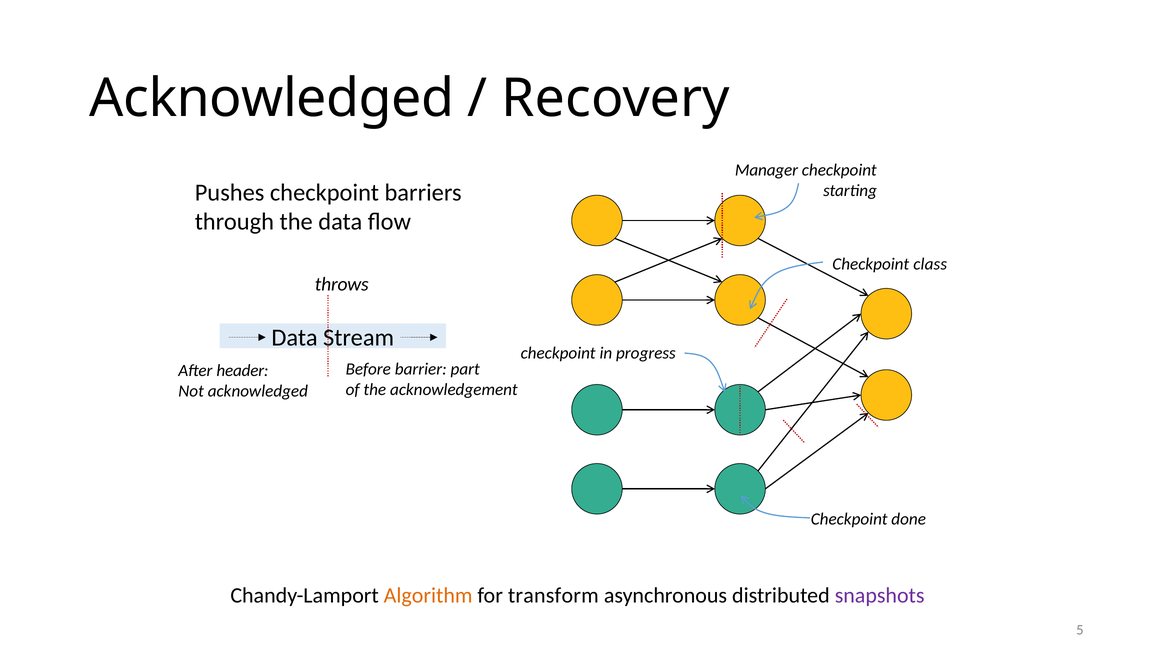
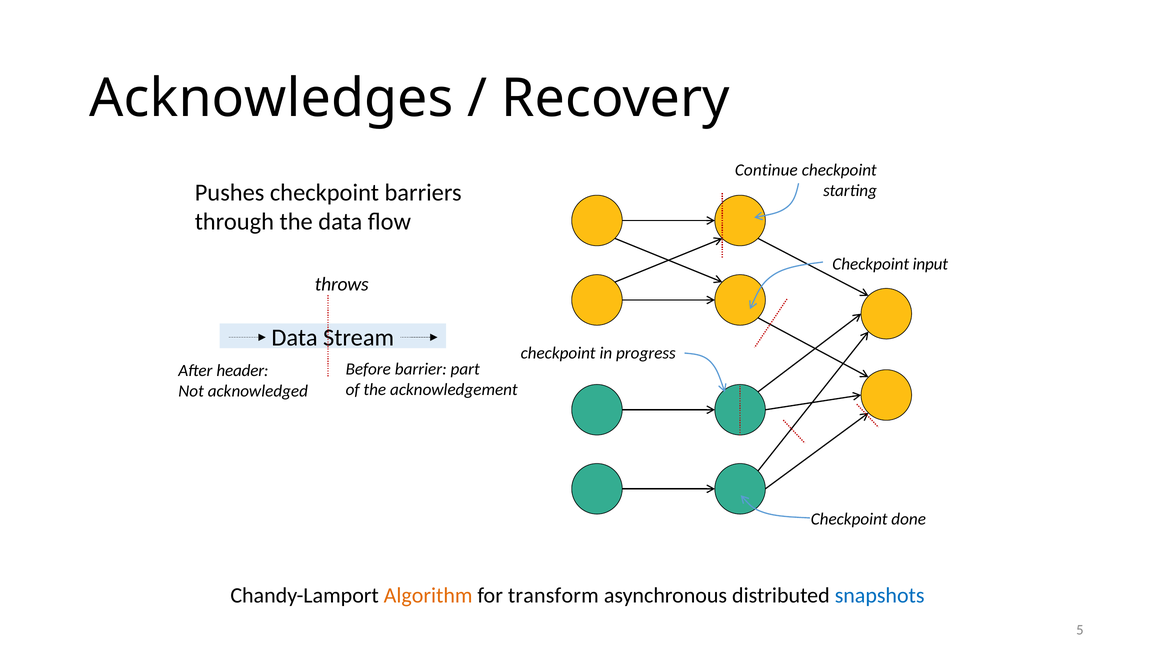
Acknowledged at (272, 99): Acknowledged -> Acknowledges
Manager: Manager -> Continue
class: class -> input
snapshots colour: purple -> blue
